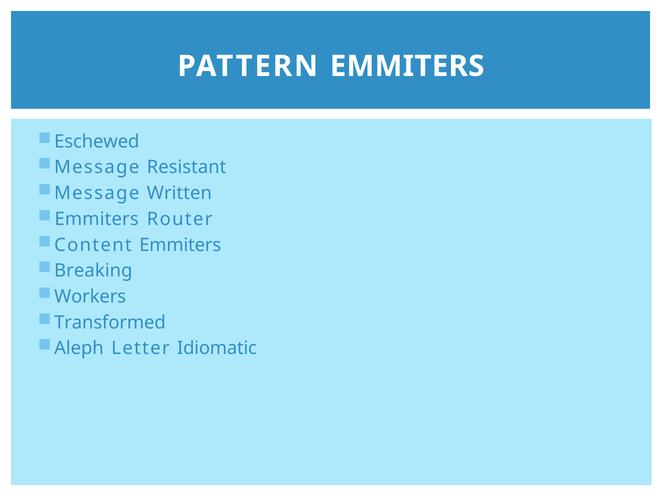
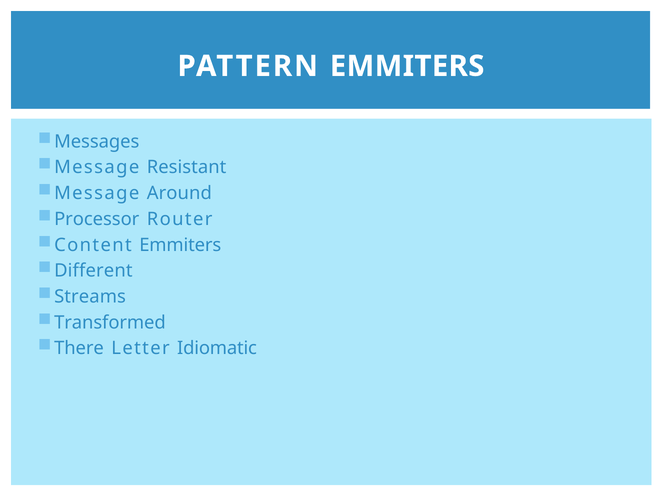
Eschewed: Eschewed -> Messages
Written: Written -> Around
Emmiters at (97, 219): Emmiters -> Processor
Breaking: Breaking -> Different
Workers: Workers -> Streams
Aleph: Aleph -> There
